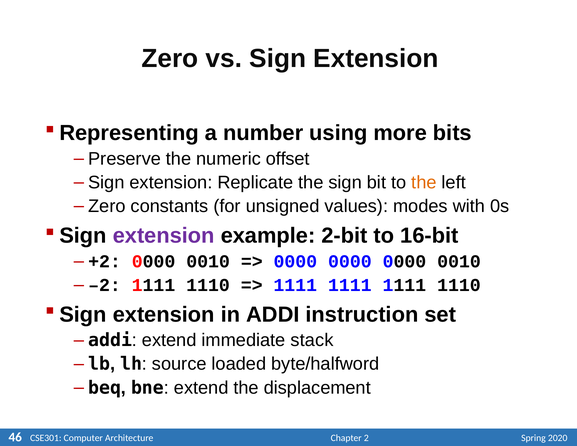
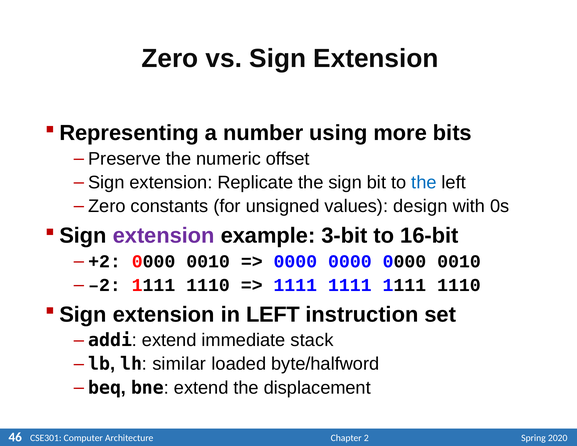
the at (424, 182) colour: orange -> blue
modes: modes -> design
2-bit: 2-bit -> 3-bit
in ADDI: ADDI -> LEFT
source: source -> similar
